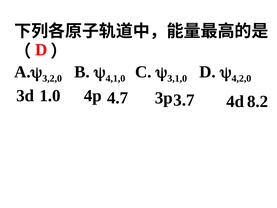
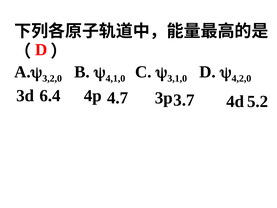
1.0: 1.0 -> 6.4
8.2: 8.2 -> 5.2
